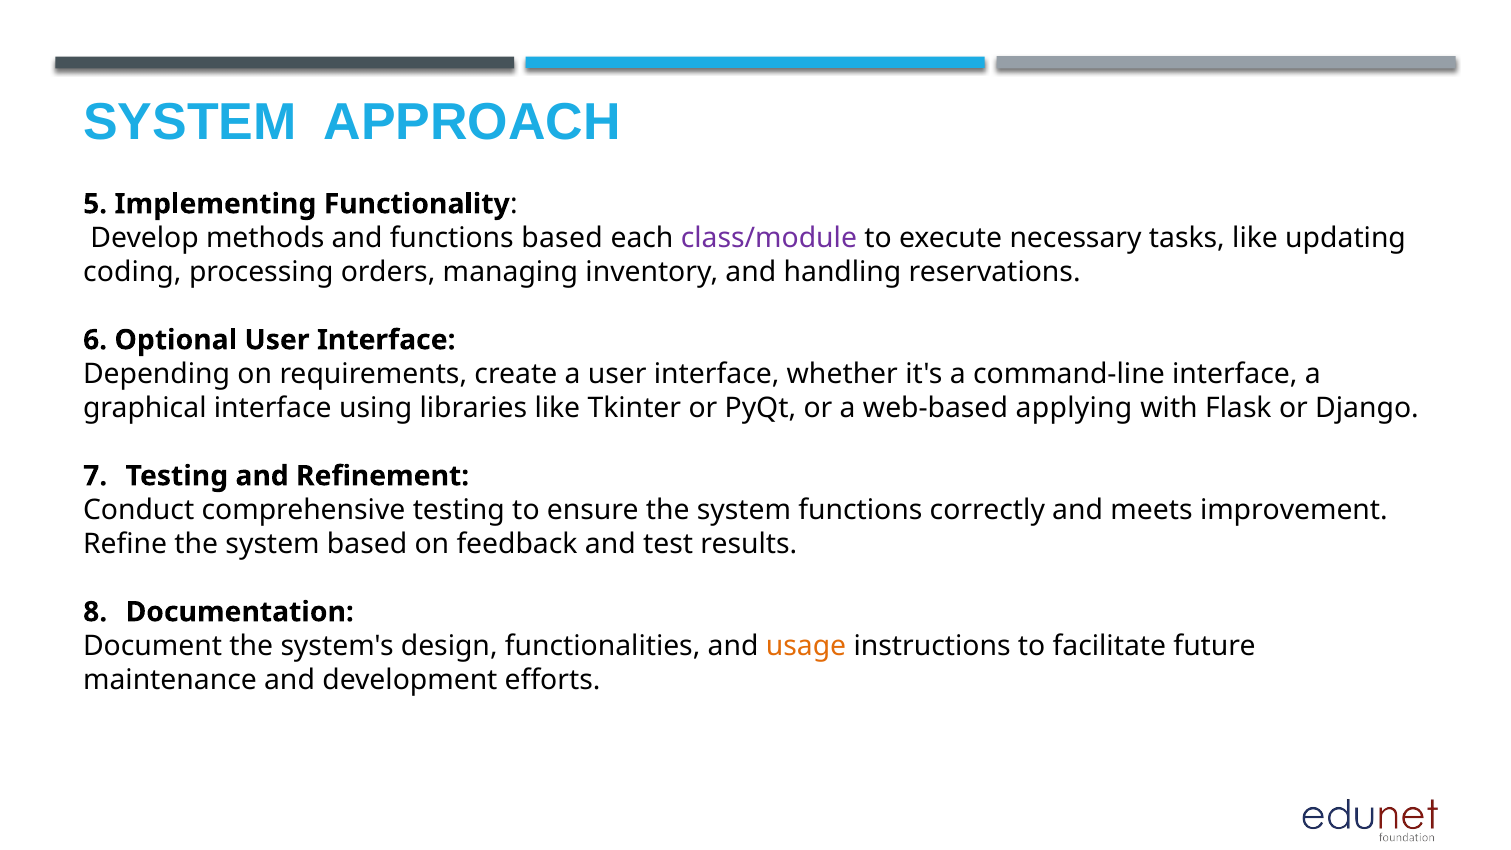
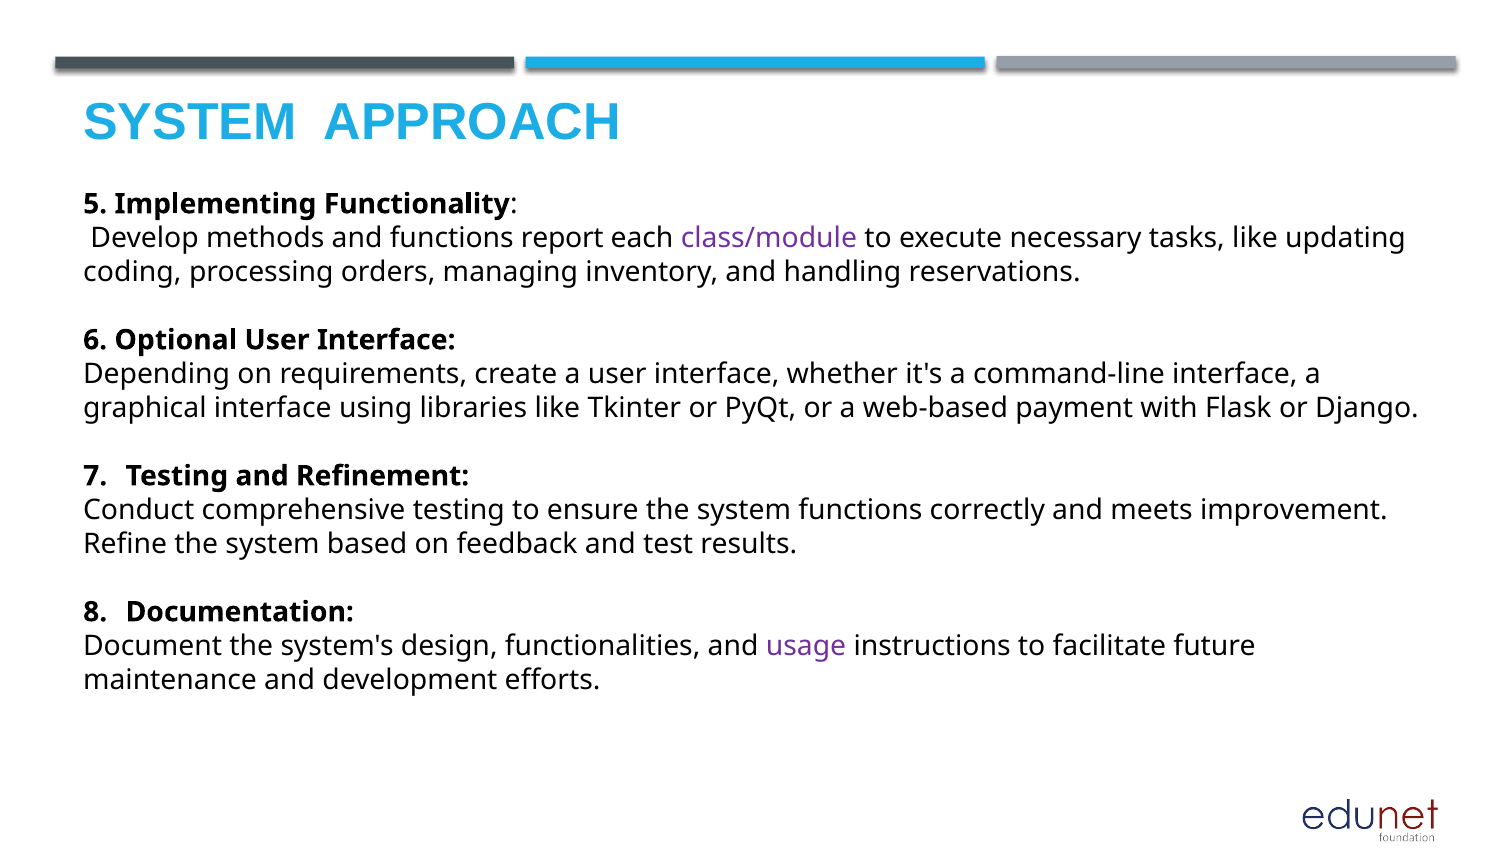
functions based: based -> report
applying: applying -> payment
usage colour: orange -> purple
